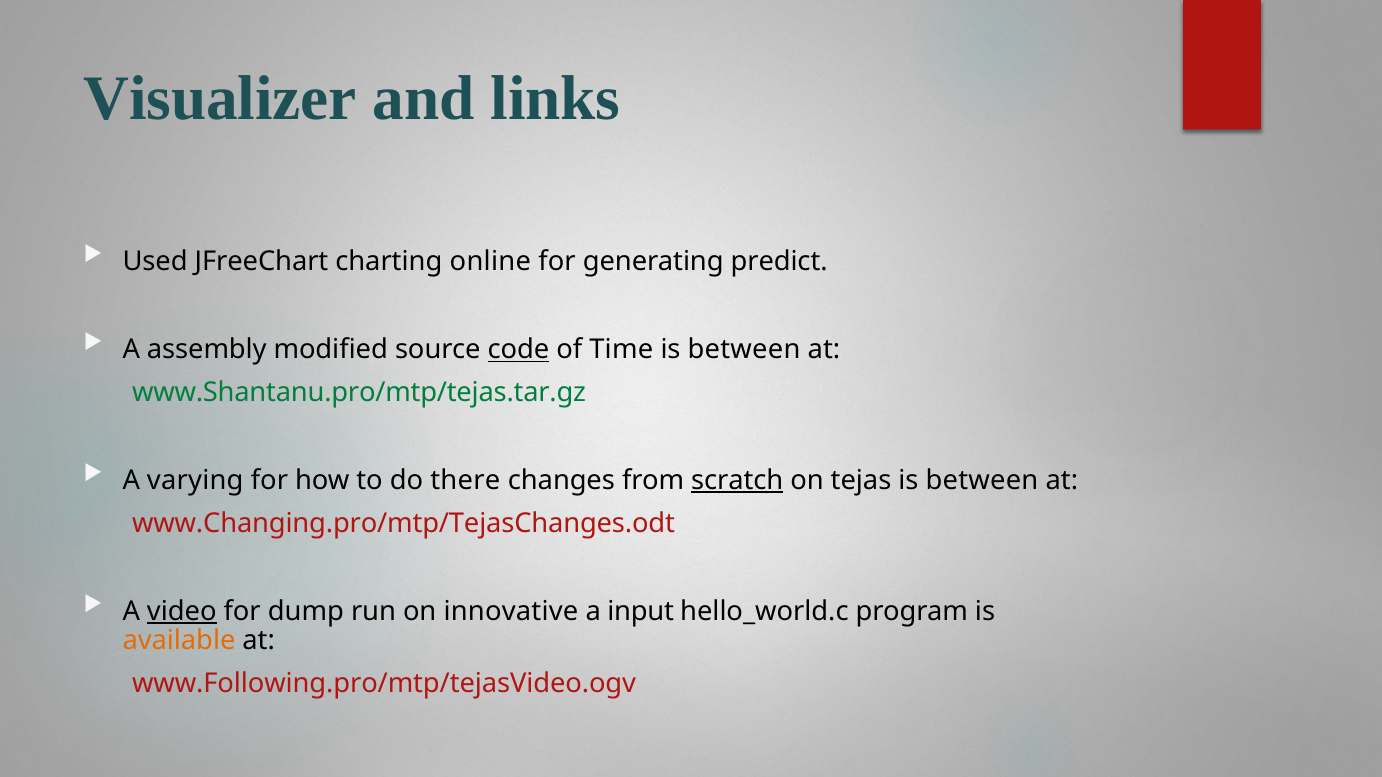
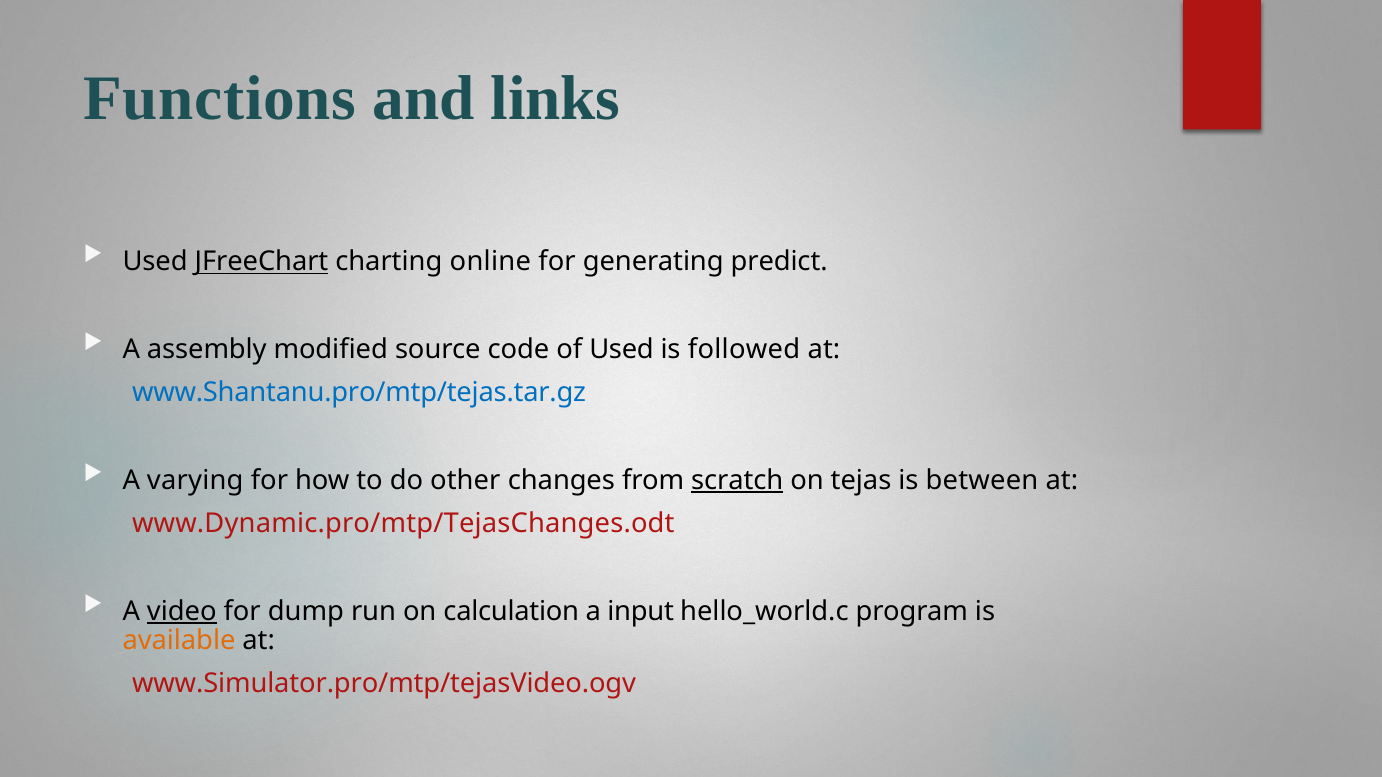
Visualizer: Visualizer -> Functions
JFreeChart underline: none -> present
code underline: present -> none
of Time: Time -> Used
between at (744, 350): between -> followed
www.Shantanu.pro/mtp/tejas.tar.gz colour: green -> blue
there: there -> other
www.Changing.pro/mtp/TejasChanges.odt: www.Changing.pro/mtp/TejasChanges.odt -> www.Dynamic.pro/mtp/TejasChanges.odt
innovative: innovative -> calculation
www.Following.pro/mtp/tejasVideo.ogv: www.Following.pro/mtp/tejasVideo.ogv -> www.Simulator.pro/mtp/tejasVideo.ogv
